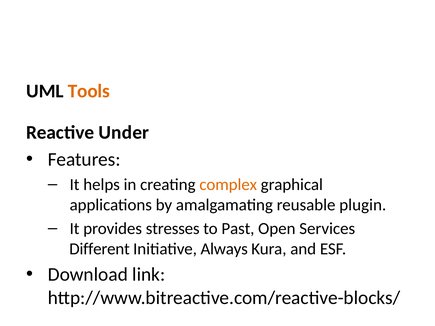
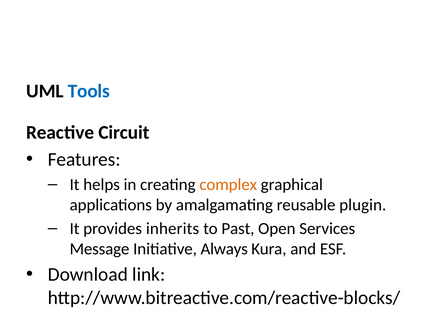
Tools colour: orange -> blue
Under: Under -> Circuit
stresses: stresses -> inherits
Different: Different -> Message
